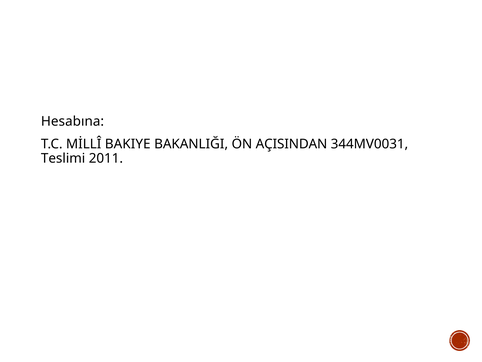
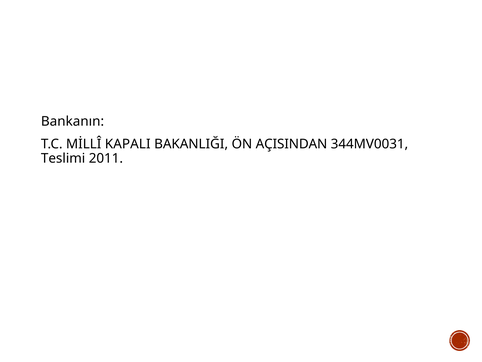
Hesabına: Hesabına -> Bankanın
BAKIYE: BAKIYE -> KAPALI
